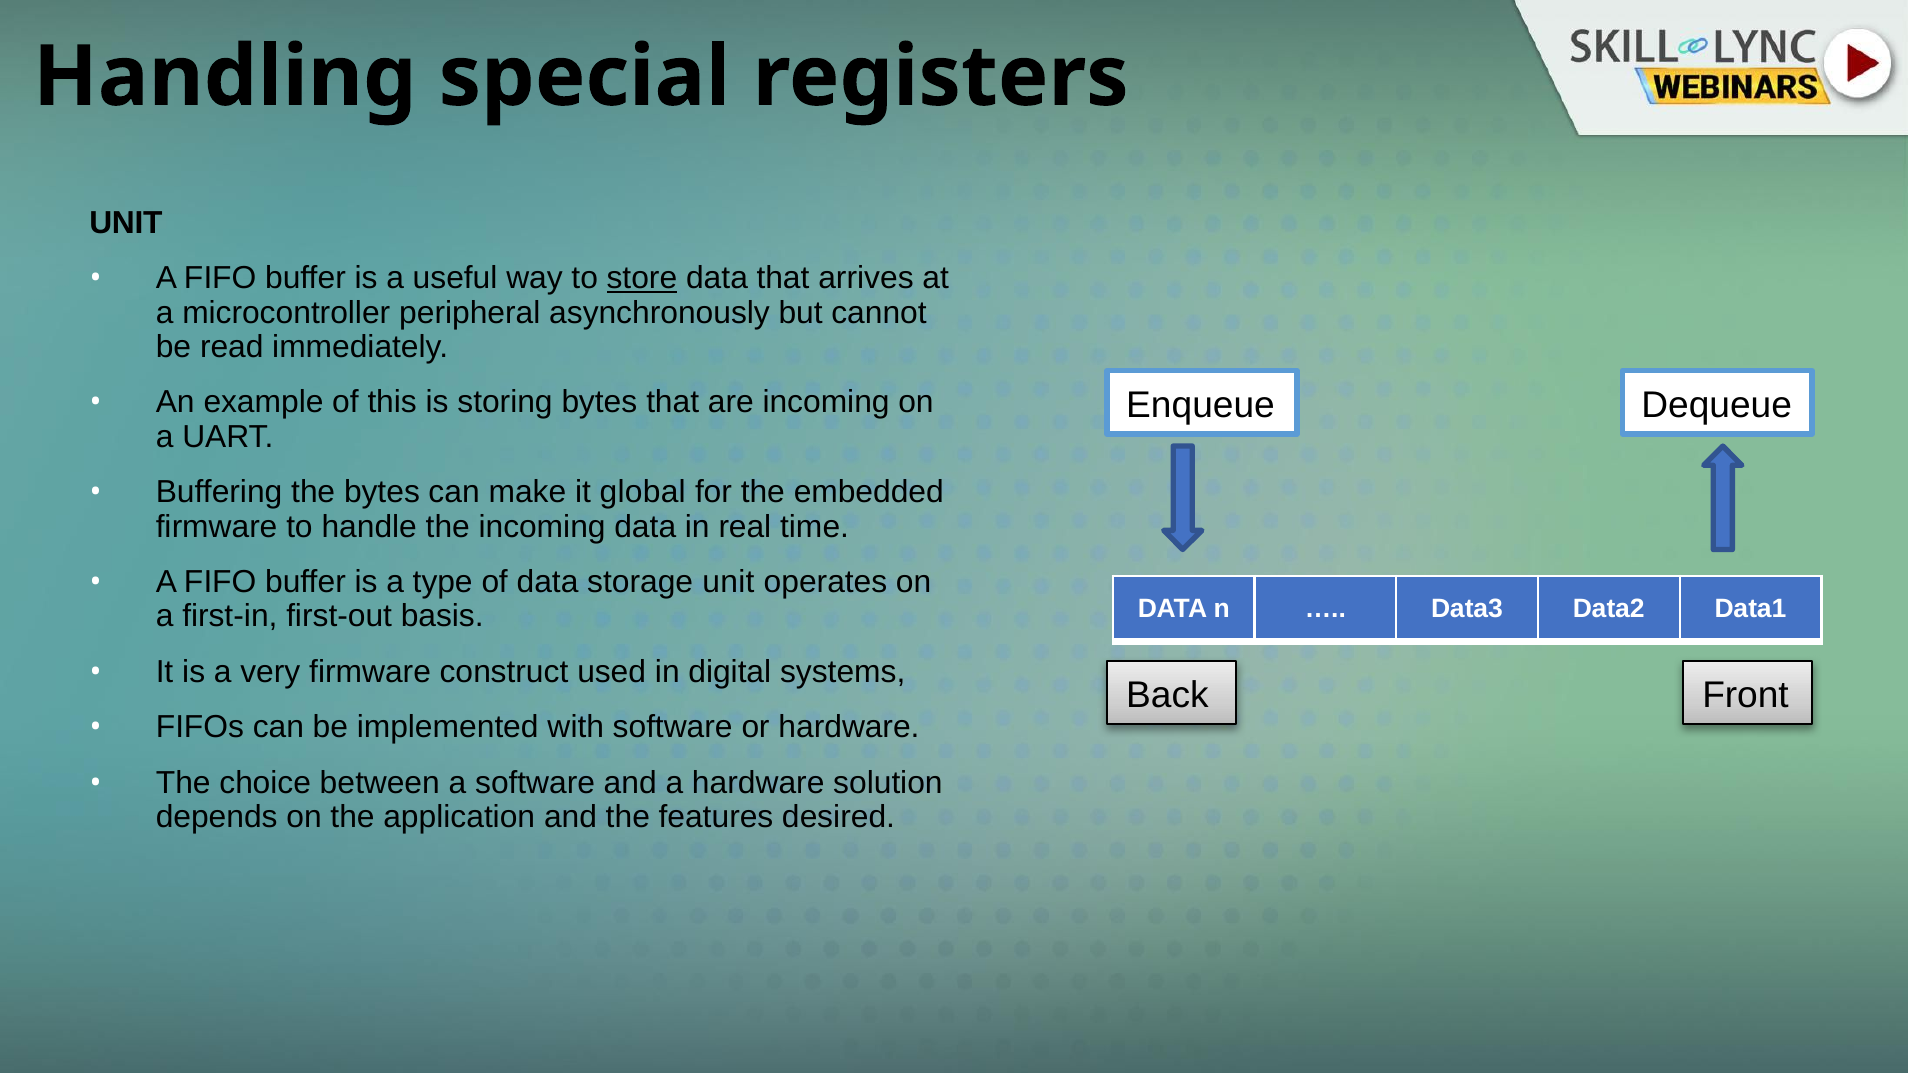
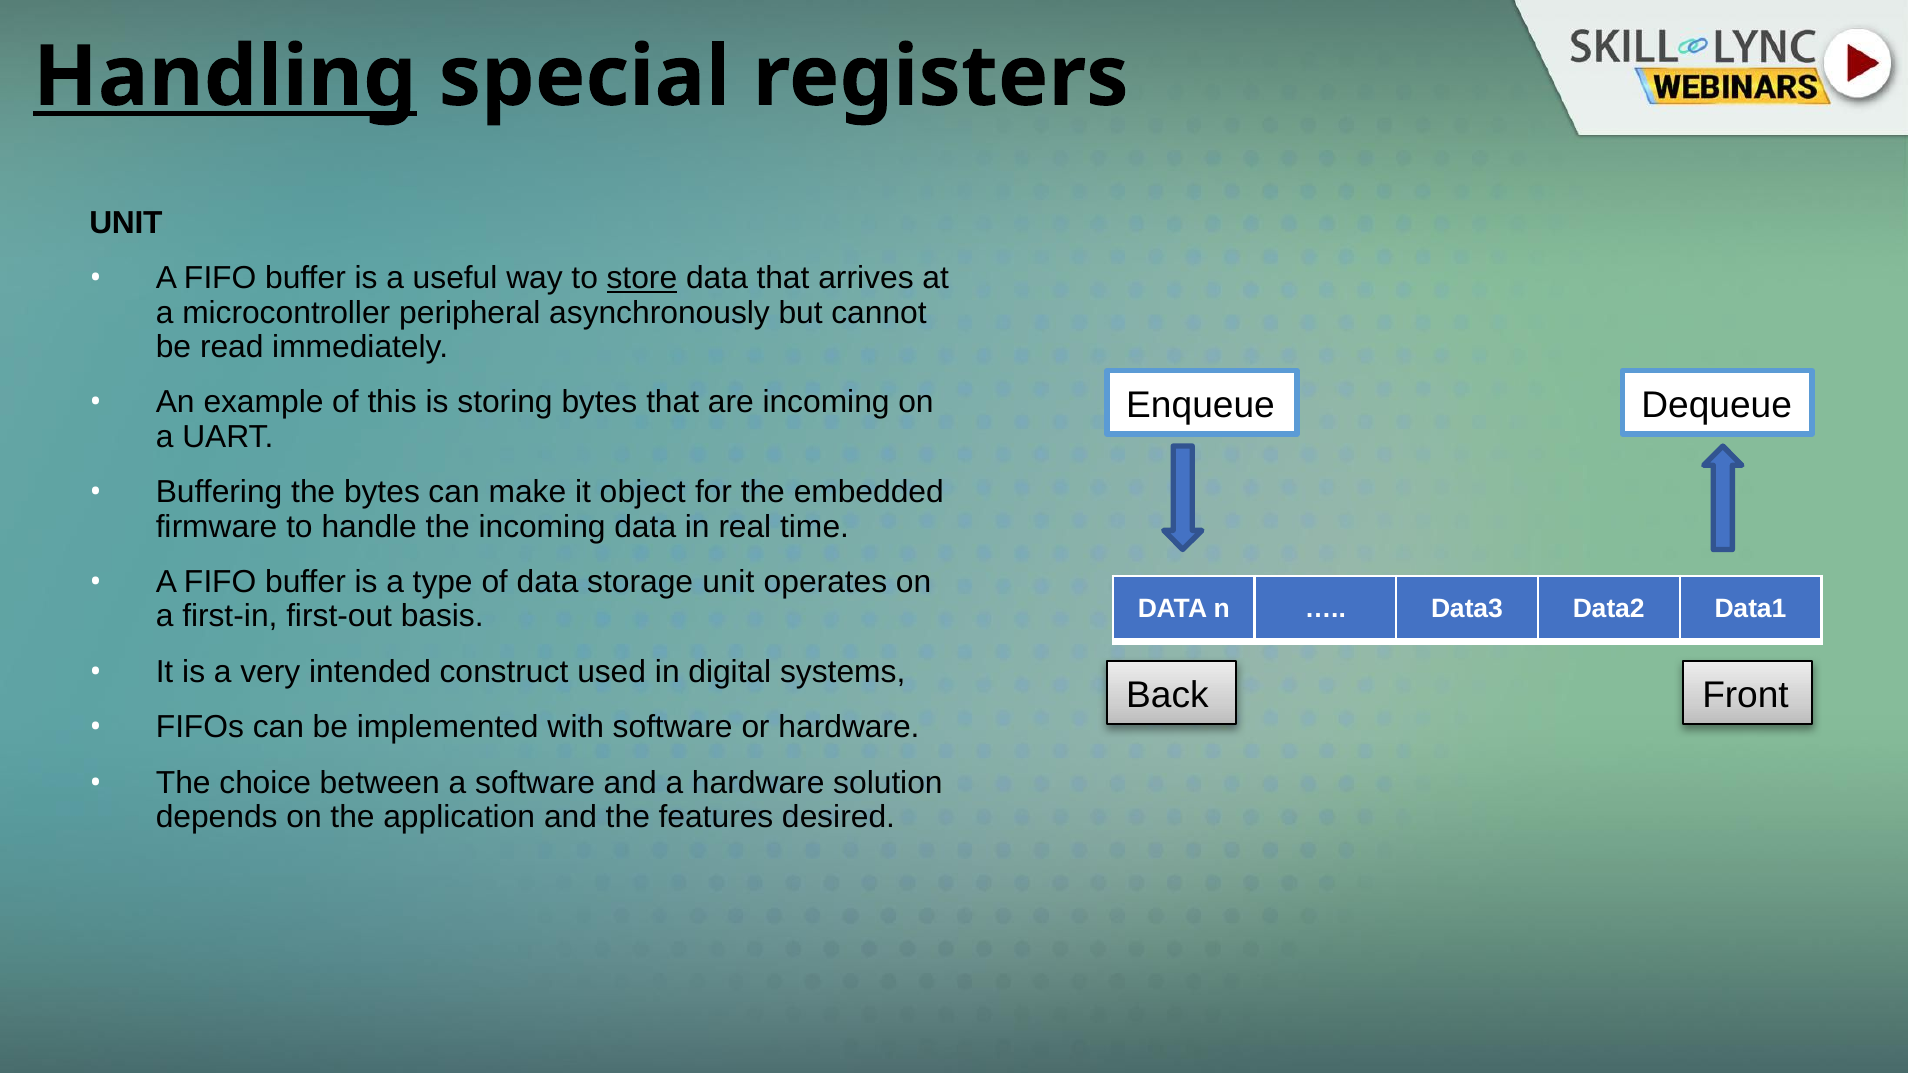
Handling underline: none -> present
global: global -> object
very firmware: firmware -> intended
